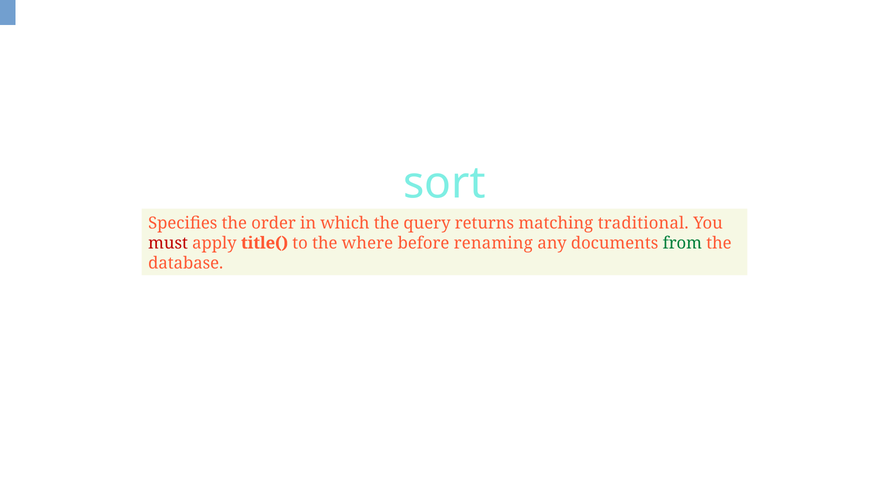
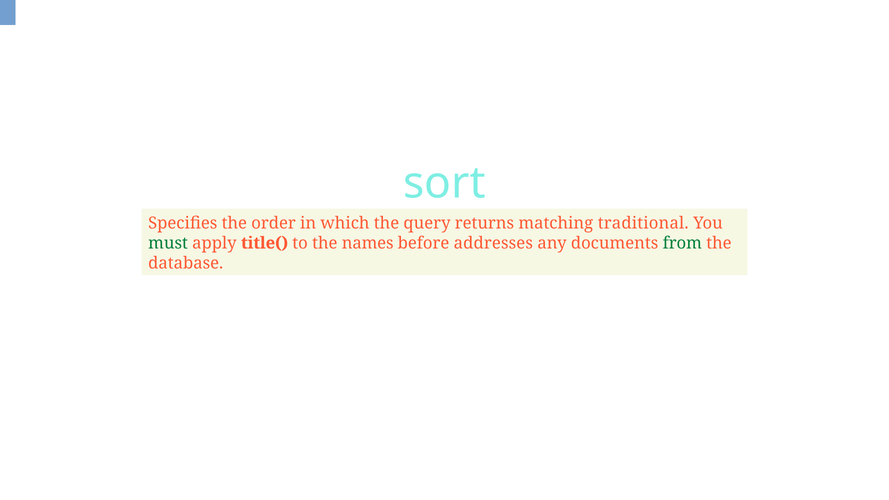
must colour: red -> green
where: where -> names
renaming: renaming -> addresses
